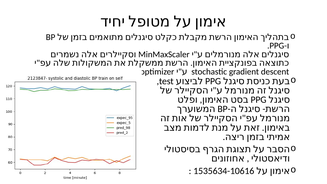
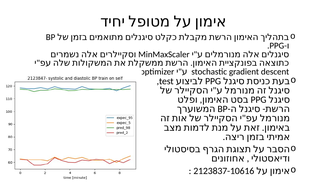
1535634-10616: 1535634-10616 -> 2123837-10616
